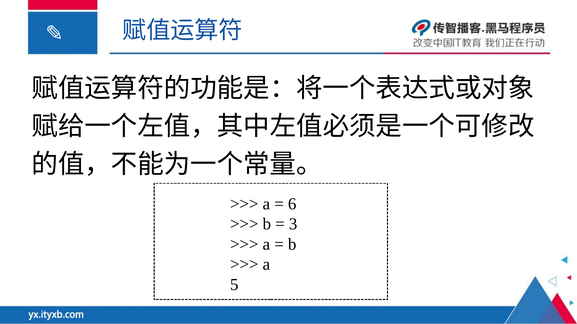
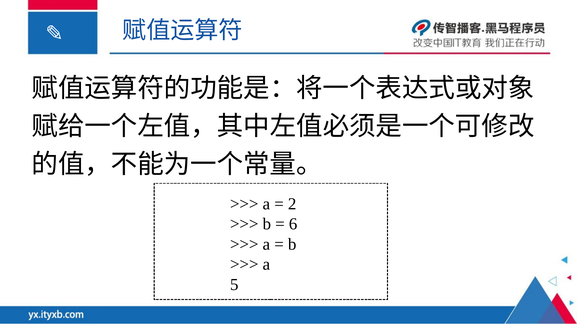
6: 6 -> 2
3: 3 -> 6
